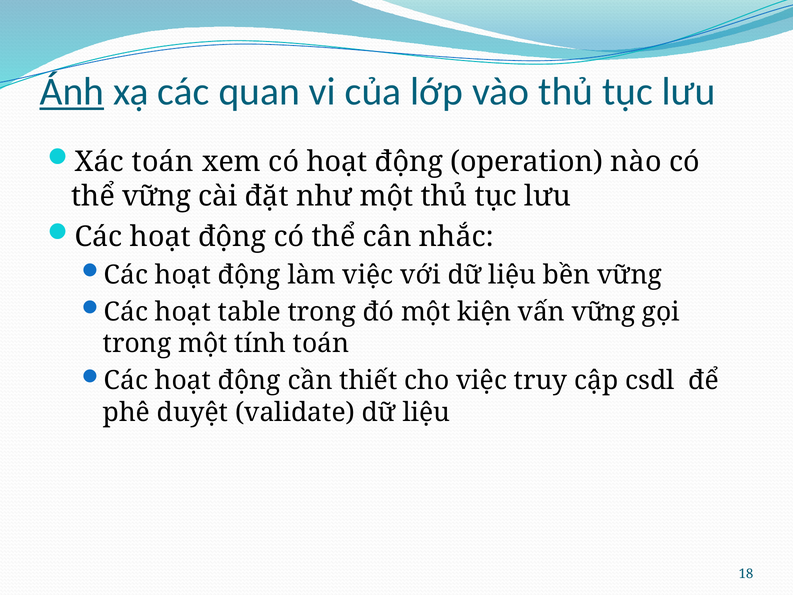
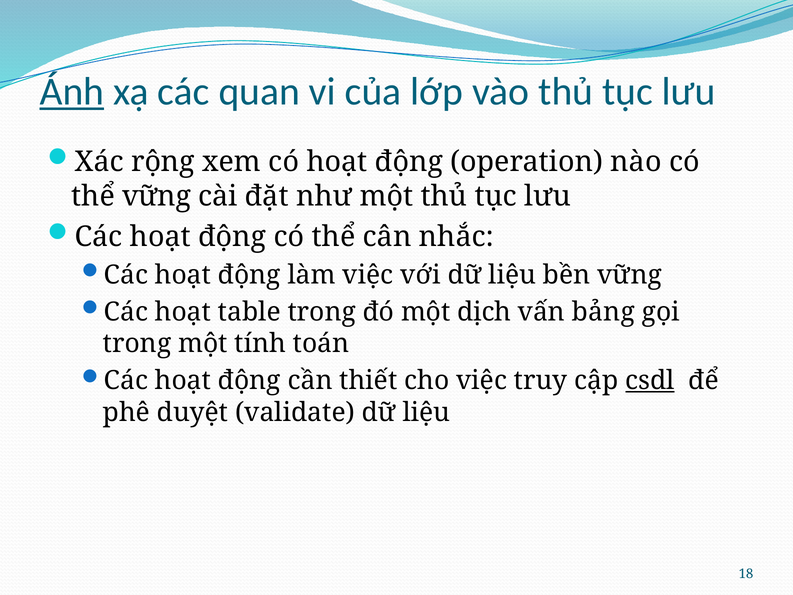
Xác toán: toán -> rộng
kiện: kiện -> dịch
vấn vững: vững -> bảng
csdl underline: none -> present
